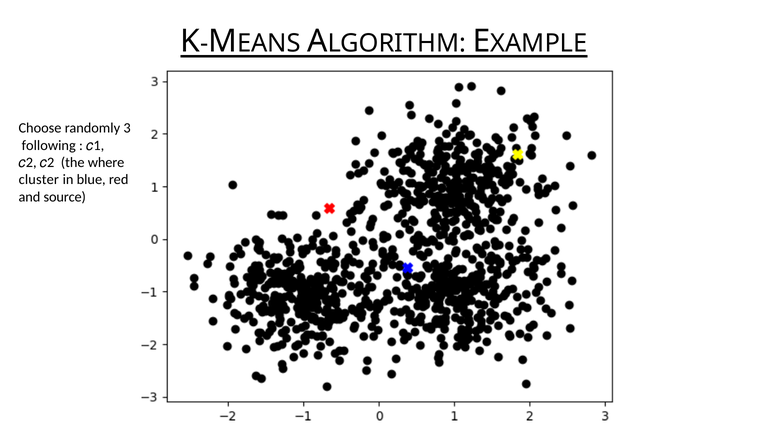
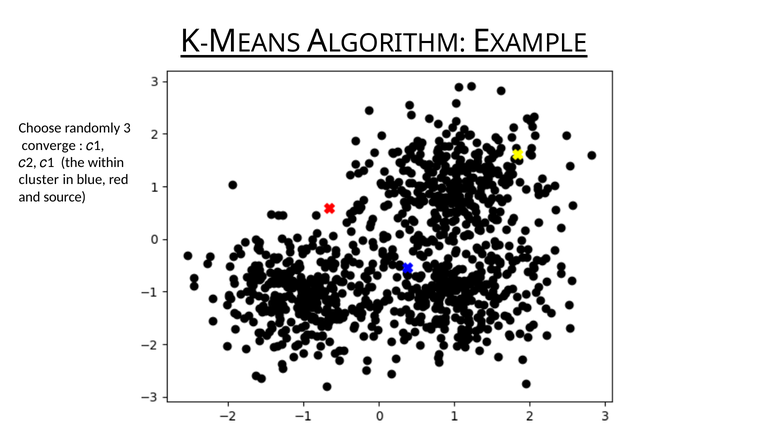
following: following -> converge
2 at (51, 163): 2 -> 1
where: where -> within
